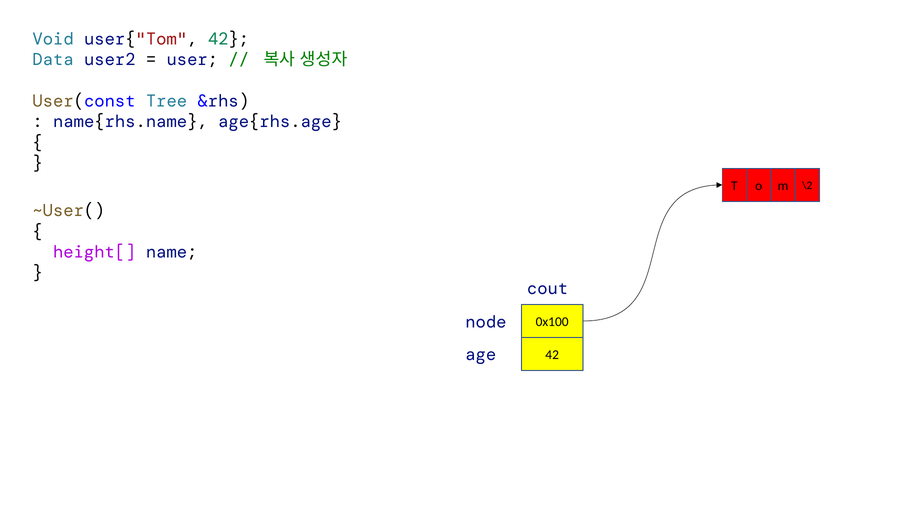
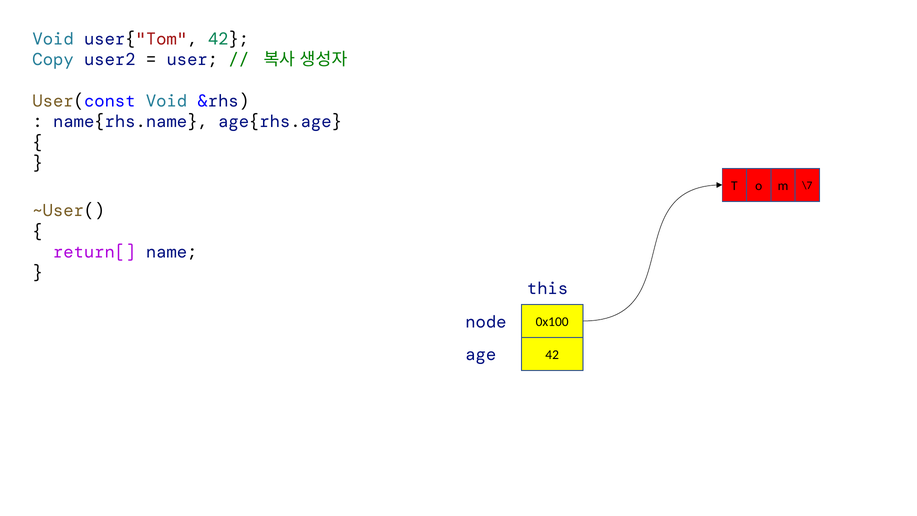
Data: Data -> Copy
User(const Tree: Tree -> Void
\2: \2 -> \7
height[: height[ -> return[
cout: cout -> this
